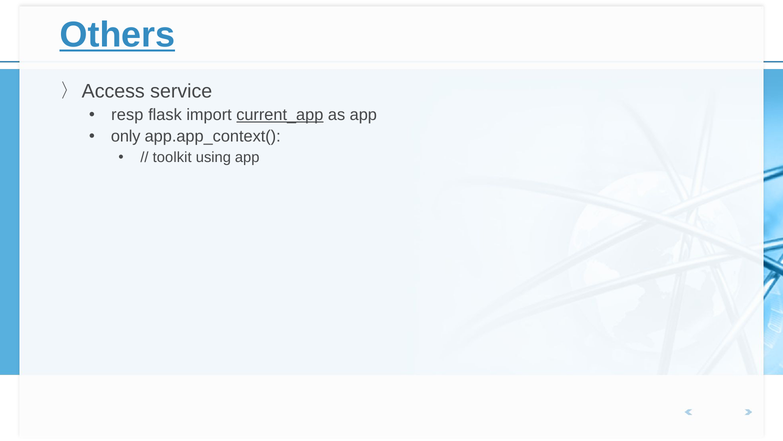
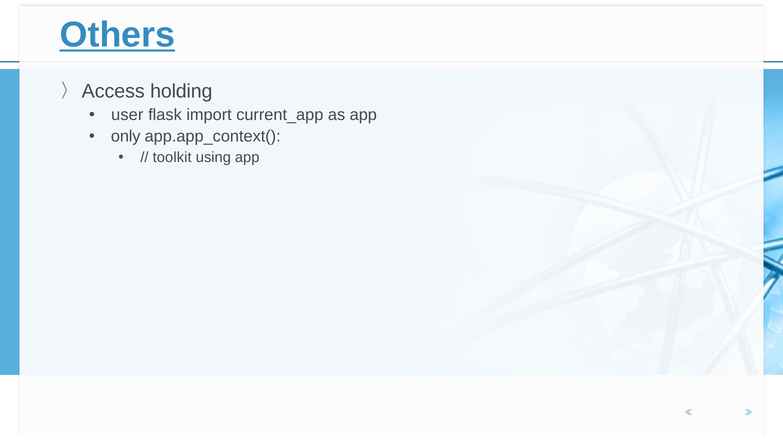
service: service -> holding
resp: resp -> user
current_app underline: present -> none
